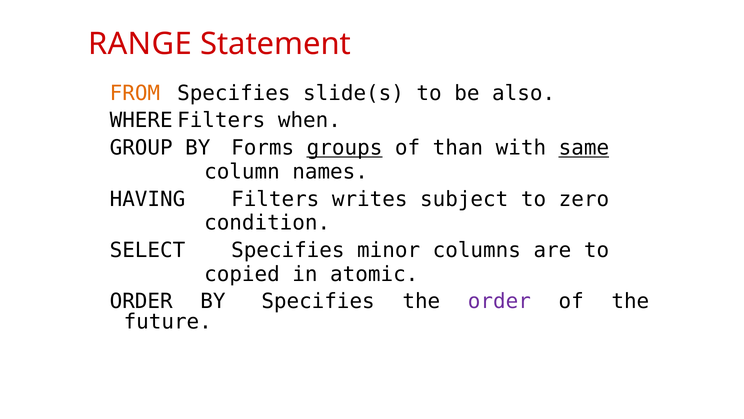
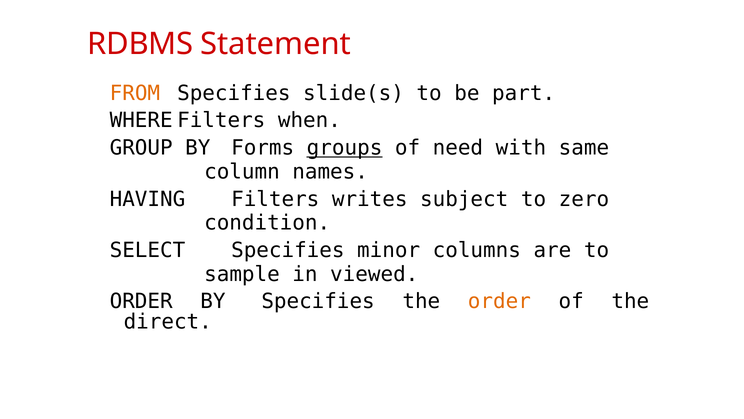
RANGE: RANGE -> RDBMS
also: also -> part
than: than -> need
same underline: present -> none
copied: copied -> sample
atomic: atomic -> viewed
order at (499, 301) colour: purple -> orange
future: future -> direct
